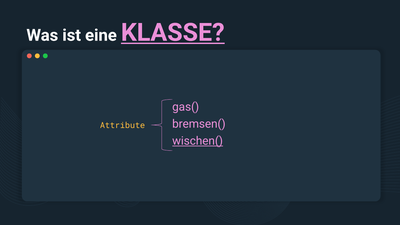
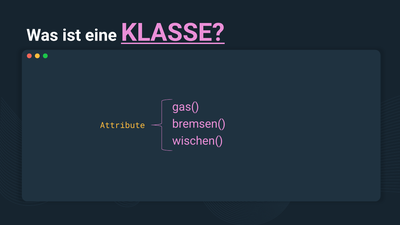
wischen( underline: present -> none
